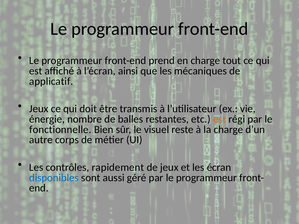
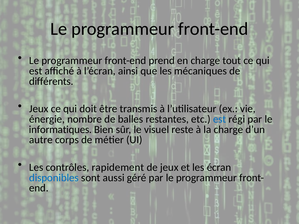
applicatif: applicatif -> différents
est at (220, 119) colour: orange -> blue
fonctionnelle: fonctionnelle -> informatiques
